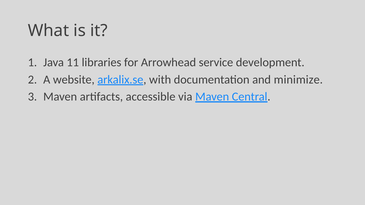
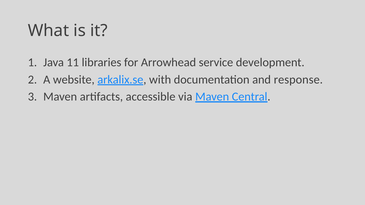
minimize: minimize -> response
